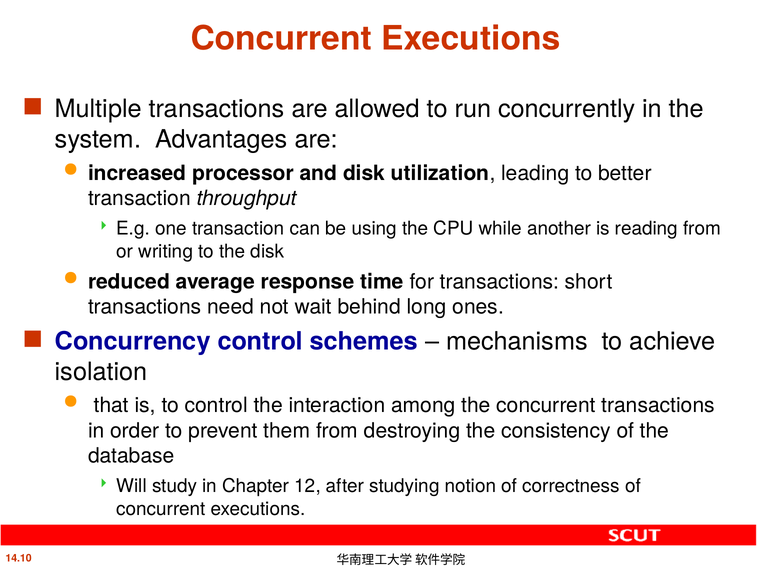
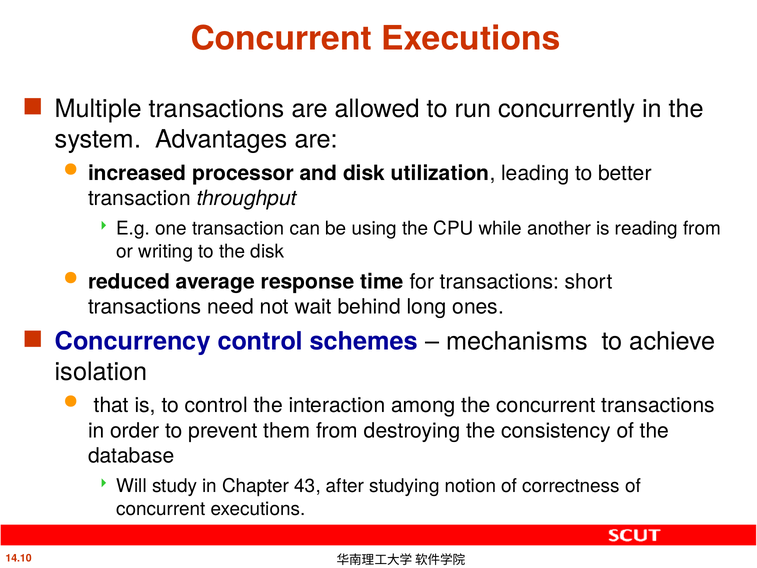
12: 12 -> 43
